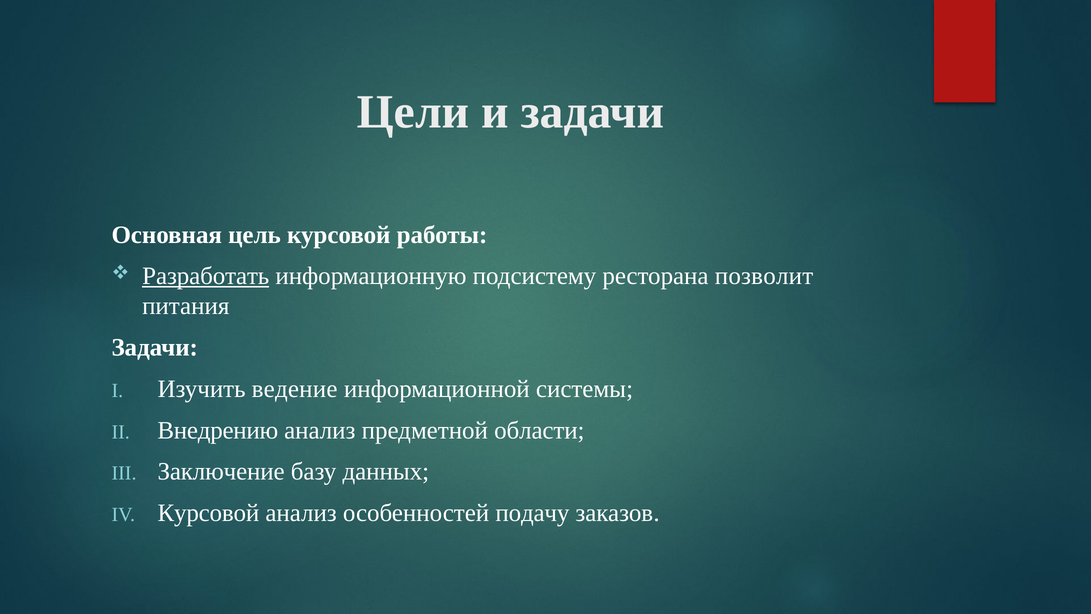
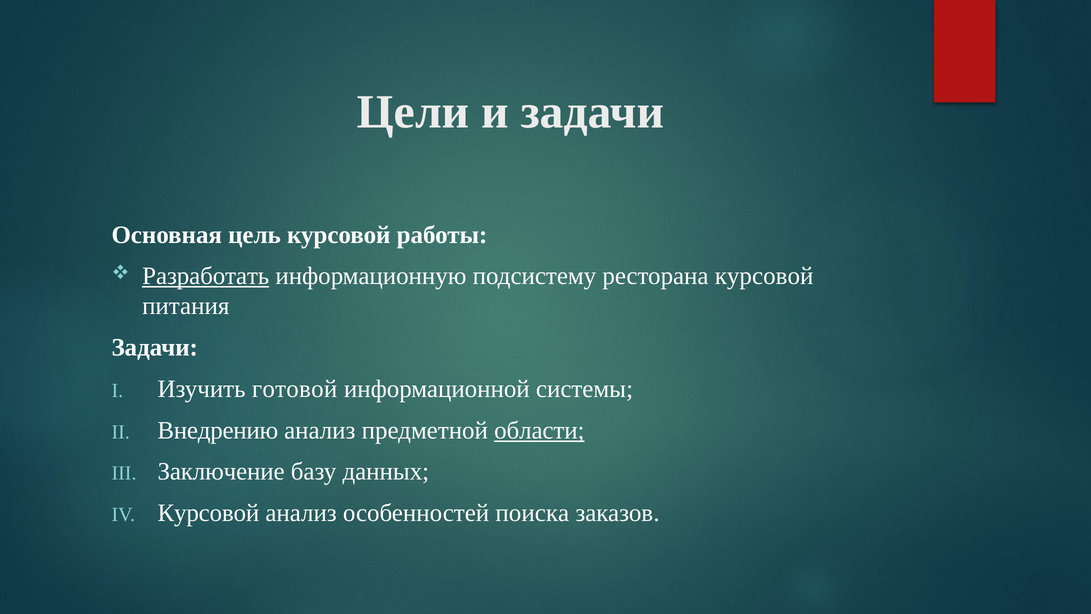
ресторана позволит: позволит -> курсовой
ведение: ведение -> готовой
области underline: none -> present
подачу: подачу -> поиска
